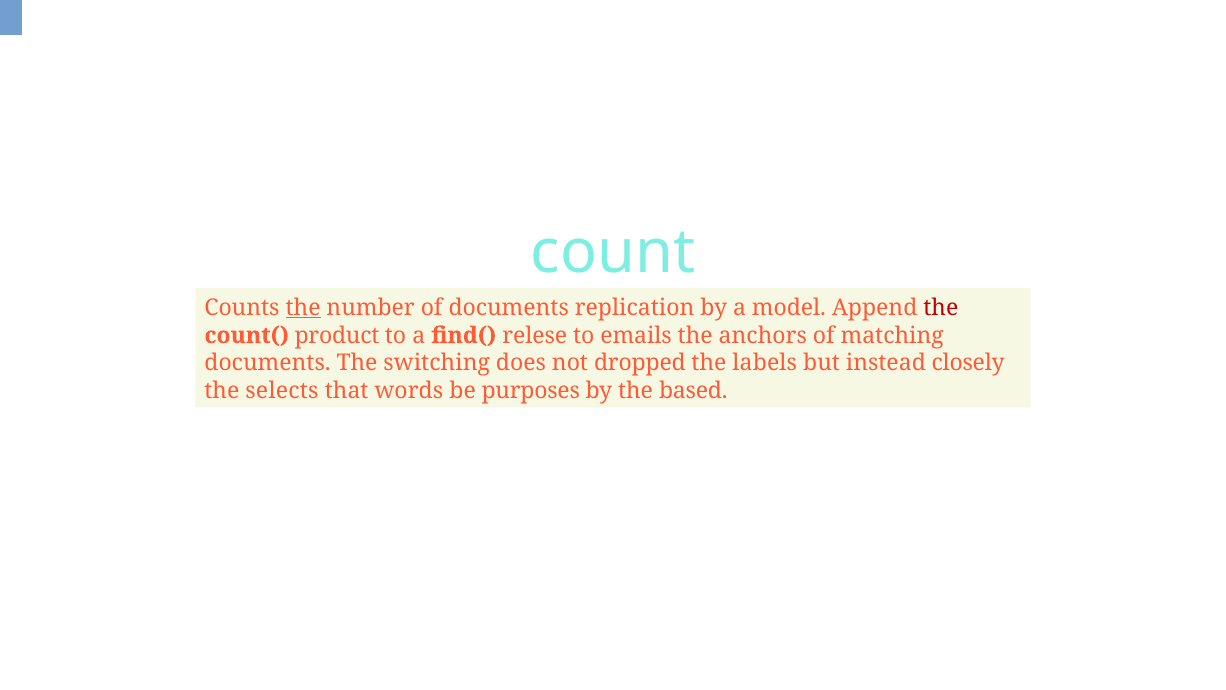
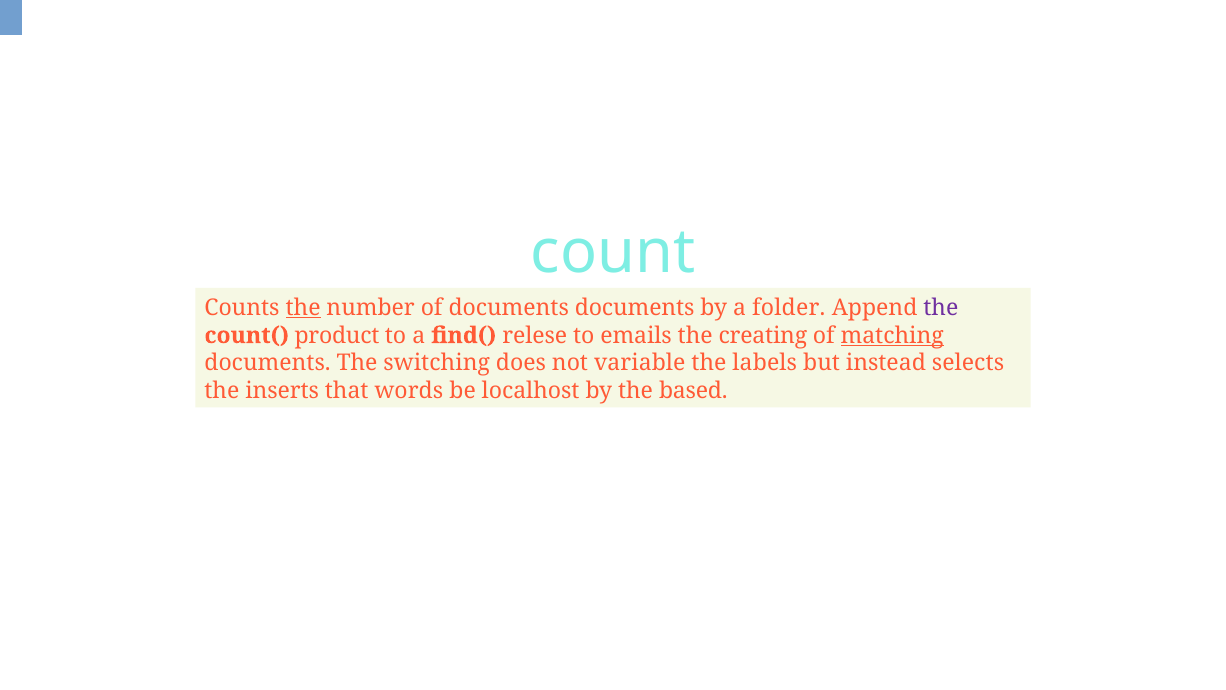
documents replication: replication -> documents
model: model -> folder
the at (941, 308) colour: red -> purple
anchors: anchors -> creating
matching underline: none -> present
dropped: dropped -> variable
closely: closely -> selects
selects: selects -> inserts
purposes: purposes -> localhost
